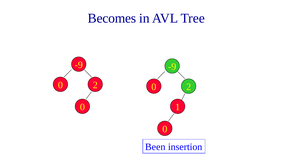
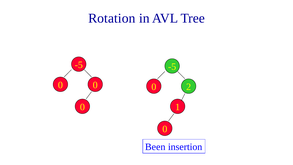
Becomes: Becomes -> Rotation
-9 at (79, 65): -9 -> -5
-9 at (172, 67): -9 -> -5
2 at (95, 85): 2 -> 0
